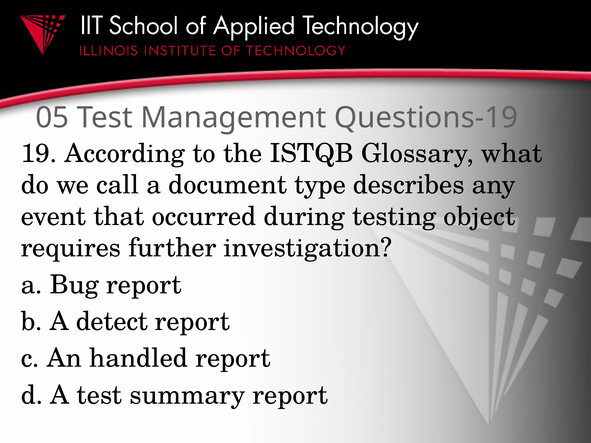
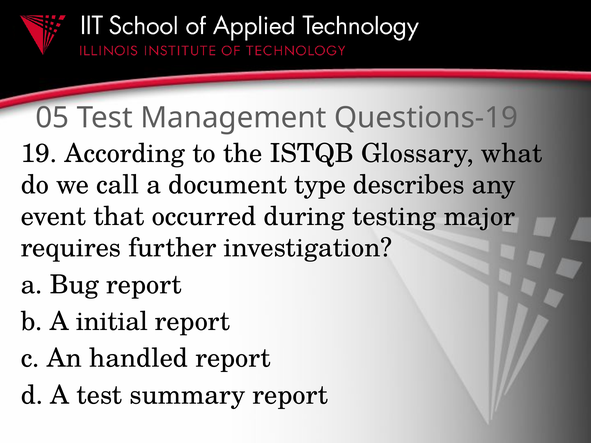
object: object -> major
detect: detect -> initial
